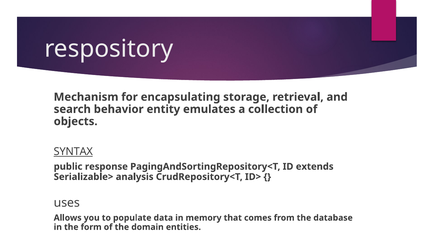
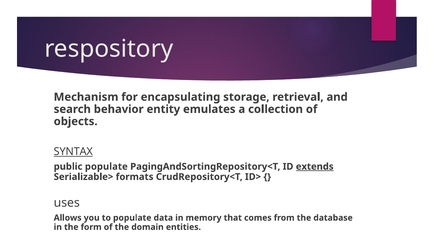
public response: response -> populate
extends underline: none -> present
analysis: analysis -> formats
